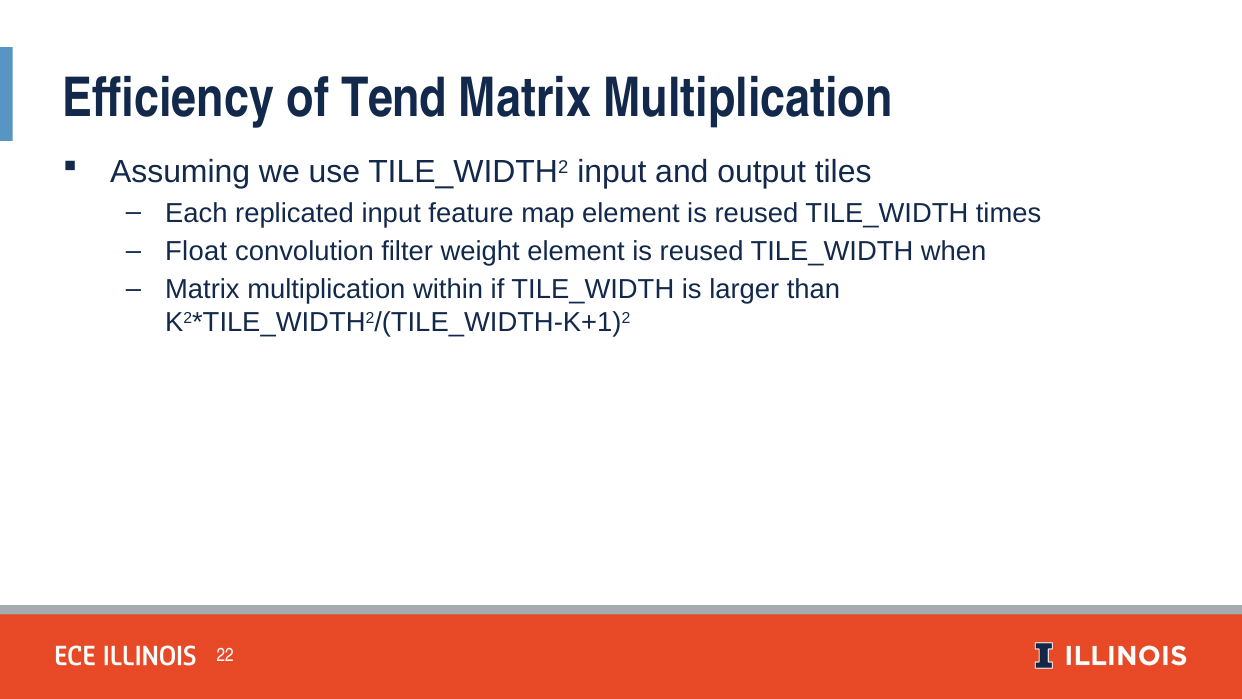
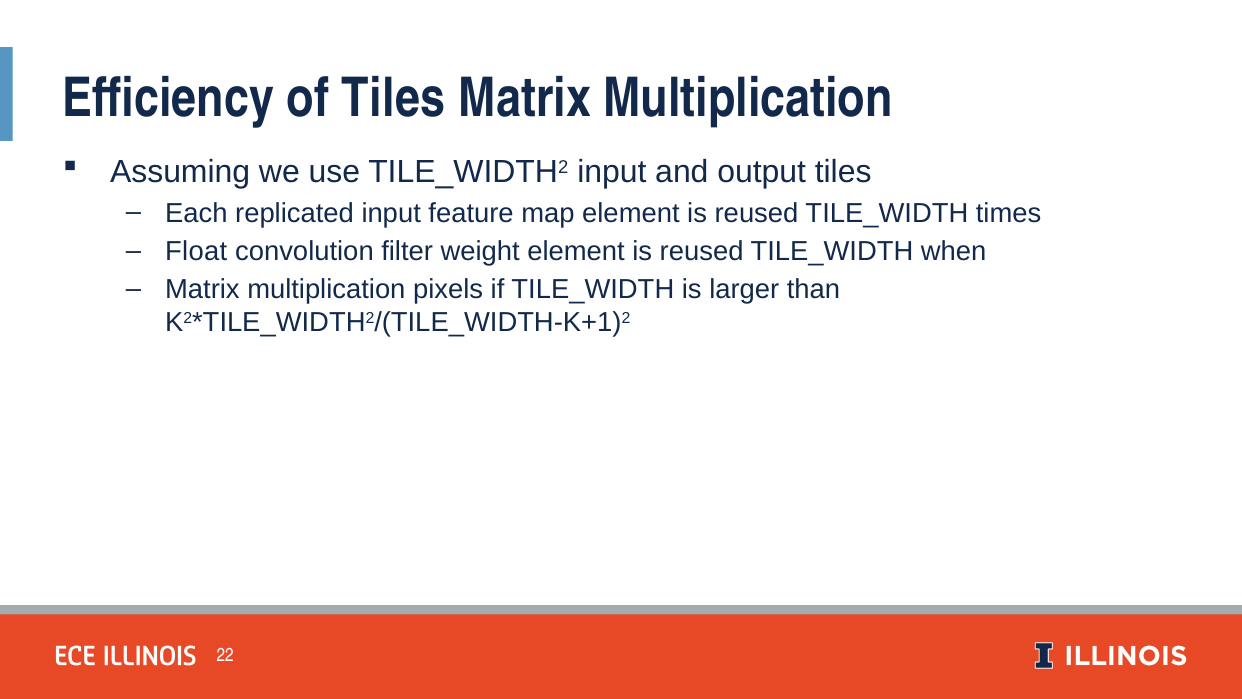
of Tend: Tend -> Tiles
within: within -> pixels
